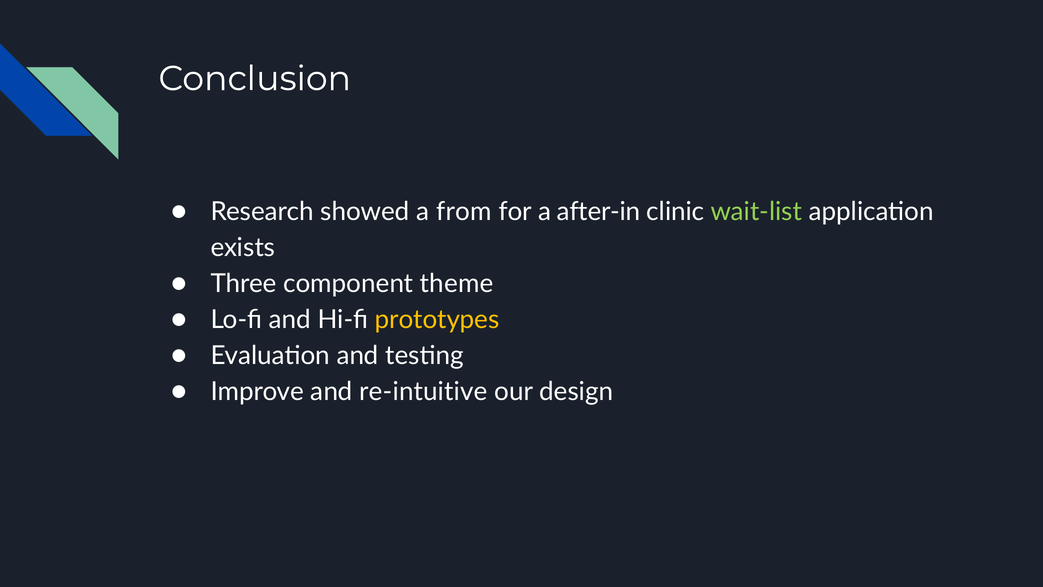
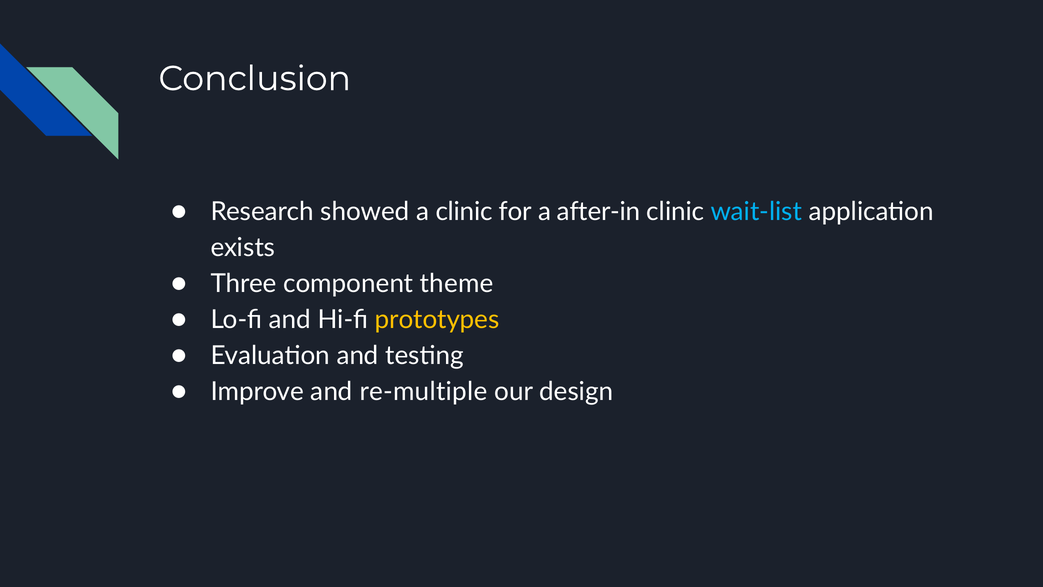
a from: from -> clinic
wait-list colour: light green -> light blue
re-intuitive: re-intuitive -> re-multiple
